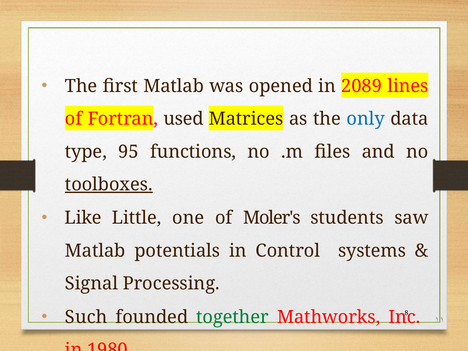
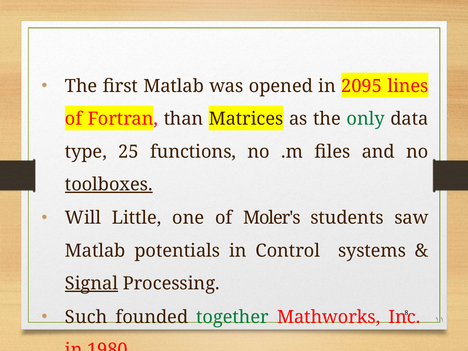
2089: 2089 -> 2095
used: used -> than
only colour: blue -> green
95: 95 -> 25
Like: Like -> Will
Signal underline: none -> present
